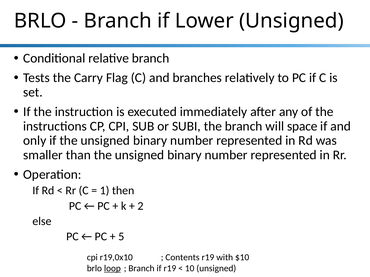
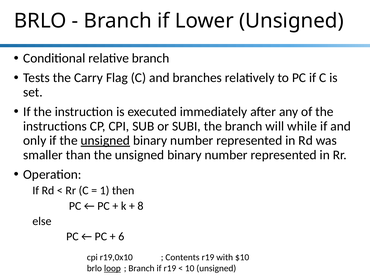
space: space -> while
unsigned at (105, 141) underline: none -> present
2: 2 -> 8
5: 5 -> 6
